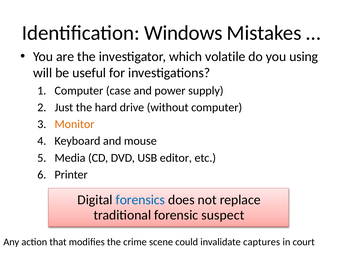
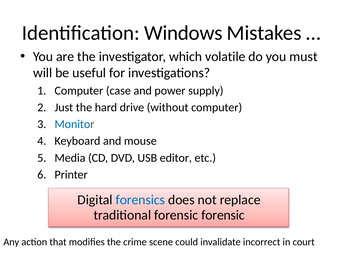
using: using -> must
Monitor colour: orange -> blue
forensic suspect: suspect -> forensic
captures: captures -> incorrect
